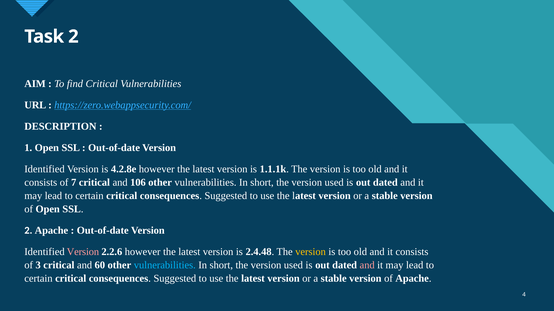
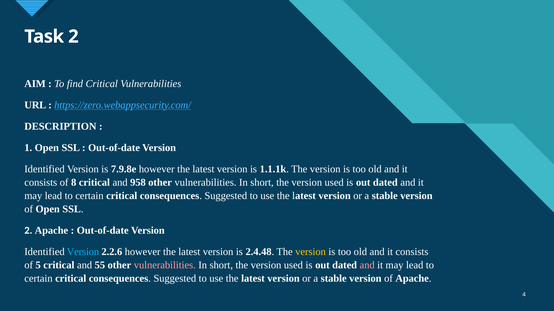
4.2.8e: 4.2.8e -> 7.9.8e
7: 7 -> 8
106: 106 -> 958
Version at (83, 252) colour: pink -> light blue
3: 3 -> 5
60: 60 -> 55
vulnerabilities at (165, 266) colour: light blue -> pink
